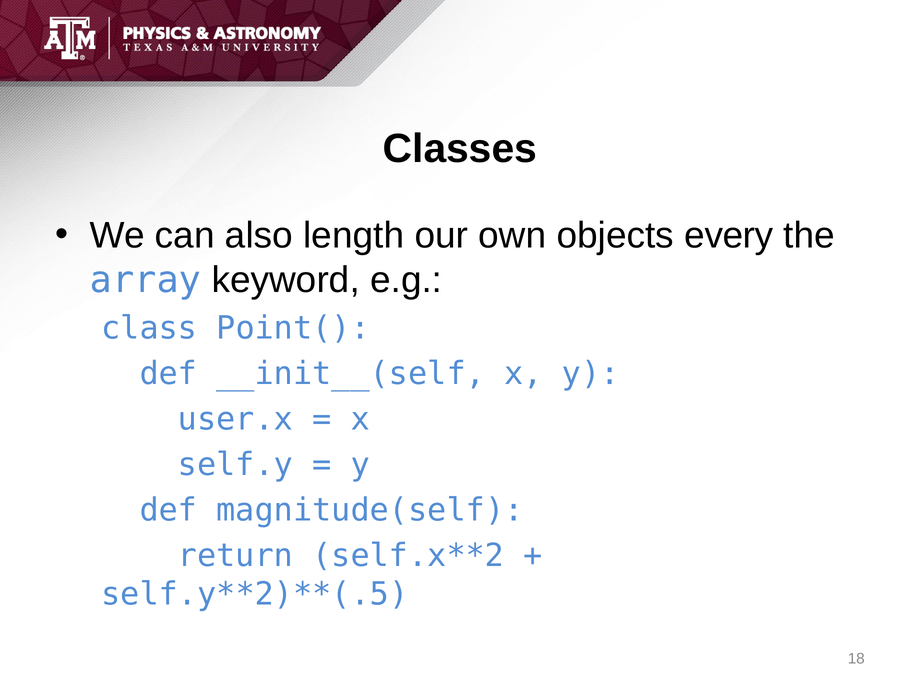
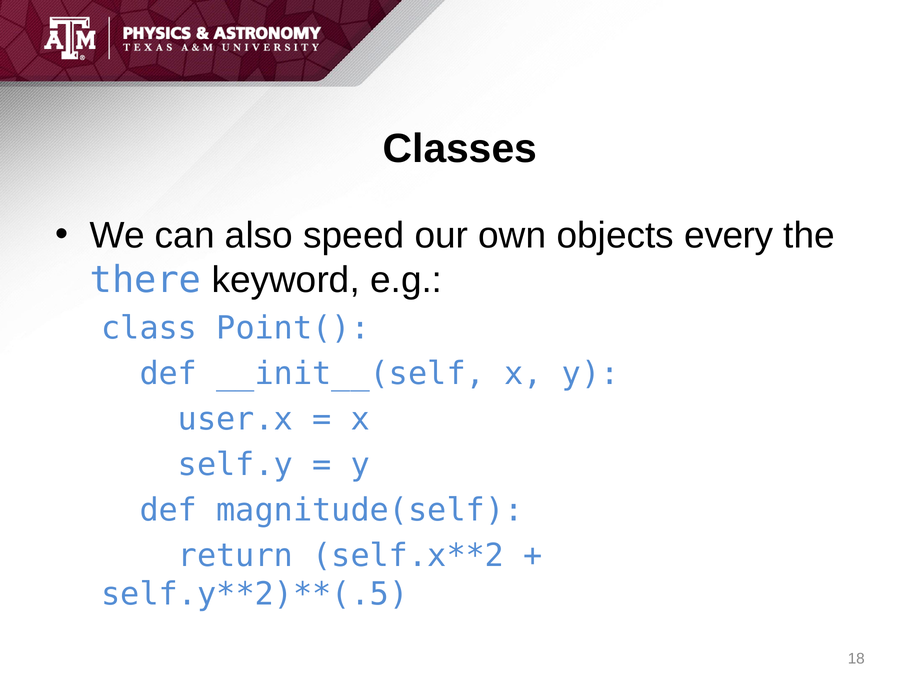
length: length -> speed
array: array -> there
